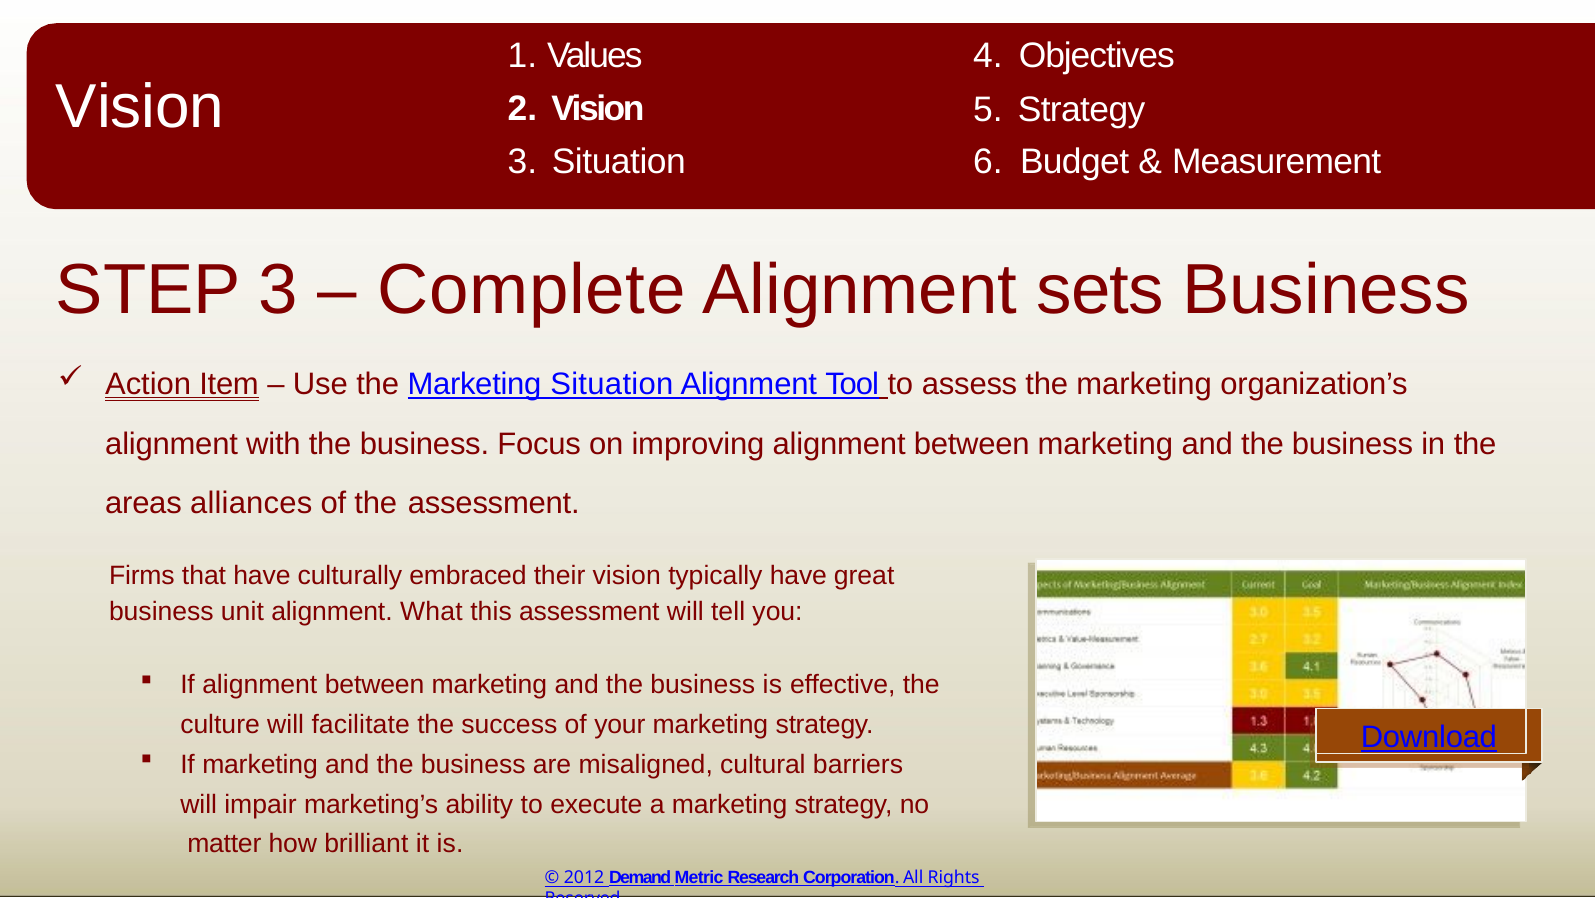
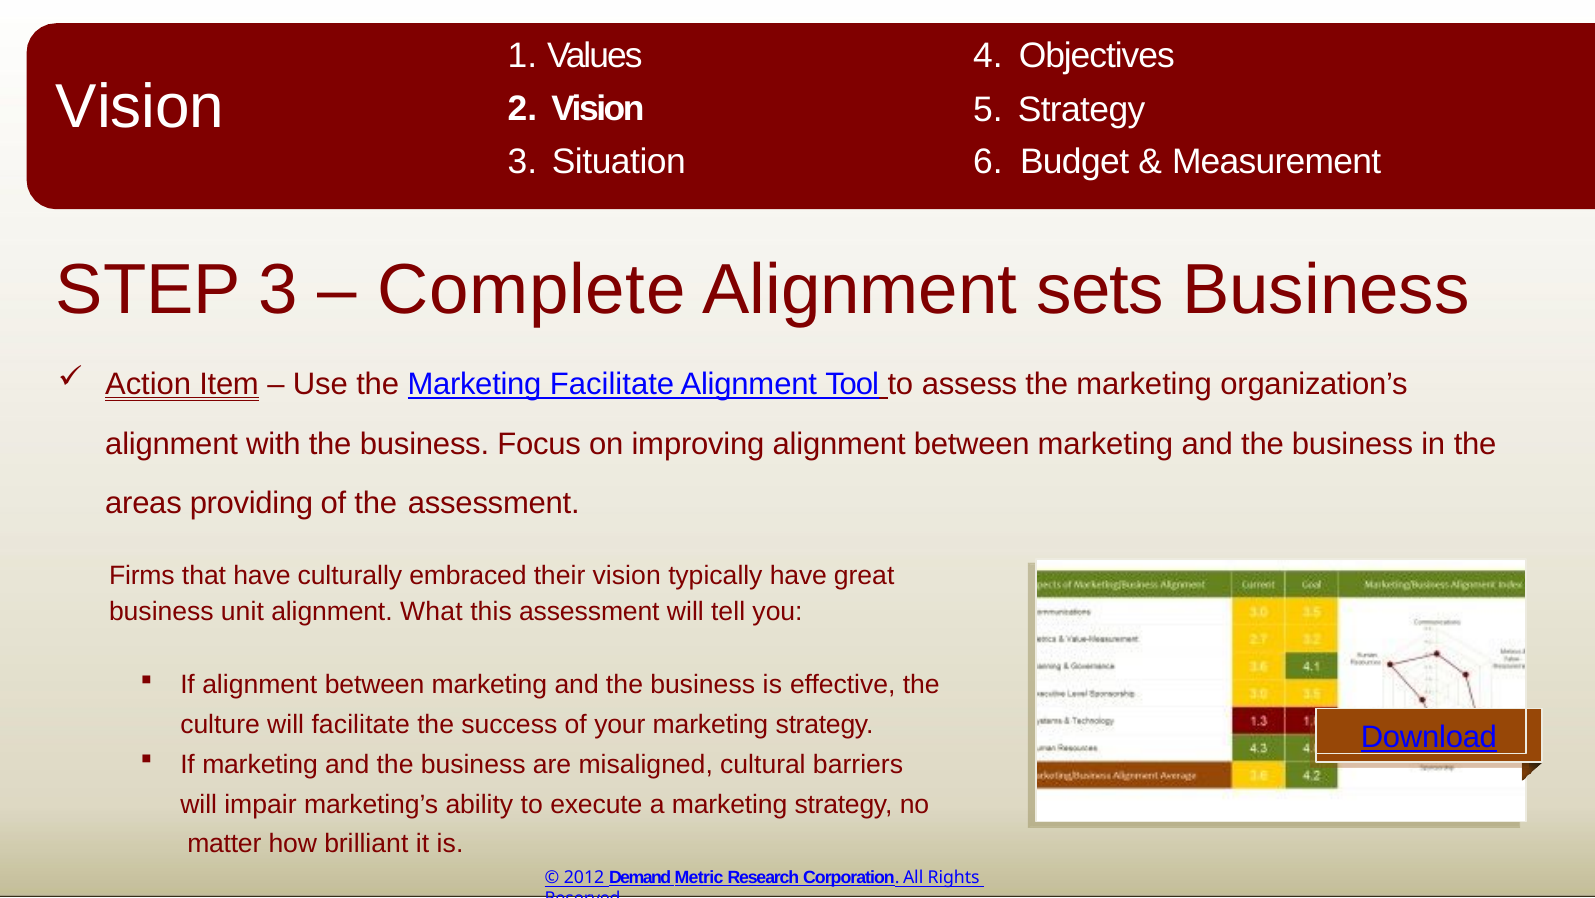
Marketing Situation: Situation -> Facilitate
alliances: alliances -> providing
